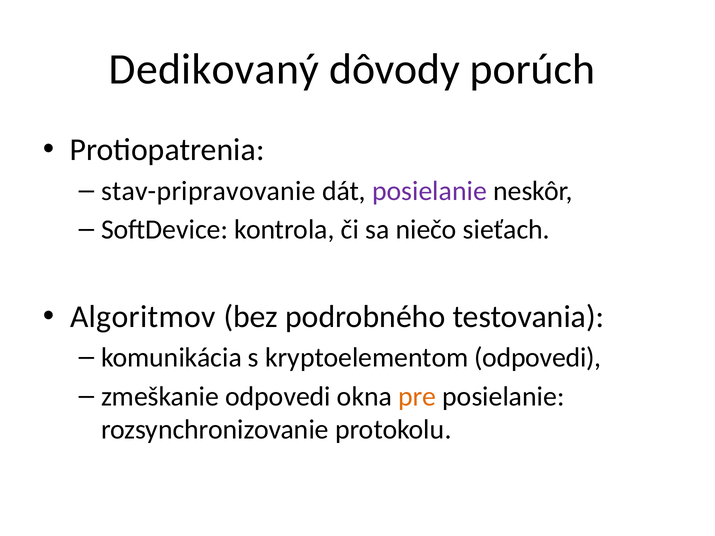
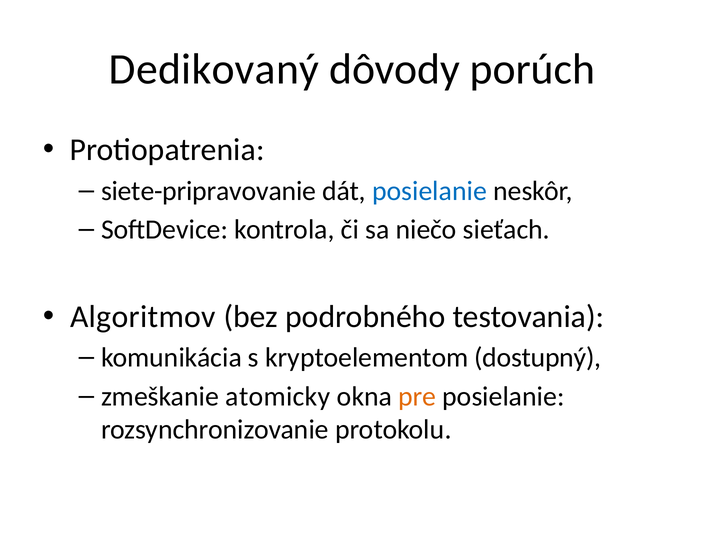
stav-pripravovanie: stav-pripravovanie -> siete-pripravovanie
posielanie at (430, 191) colour: purple -> blue
kryptoelementom odpovedi: odpovedi -> dostupný
zmeškanie odpovedi: odpovedi -> atomicky
